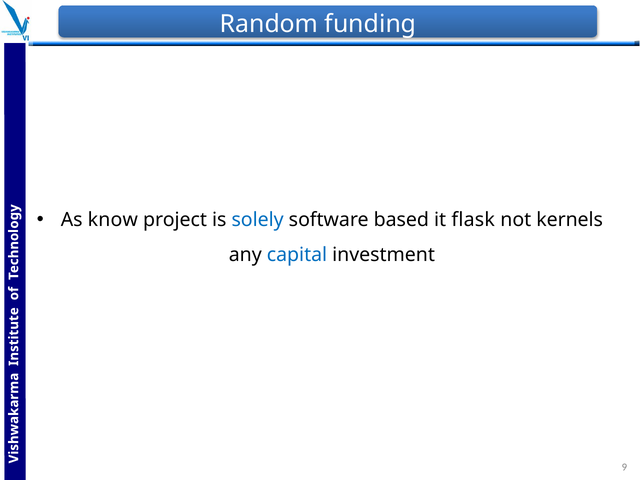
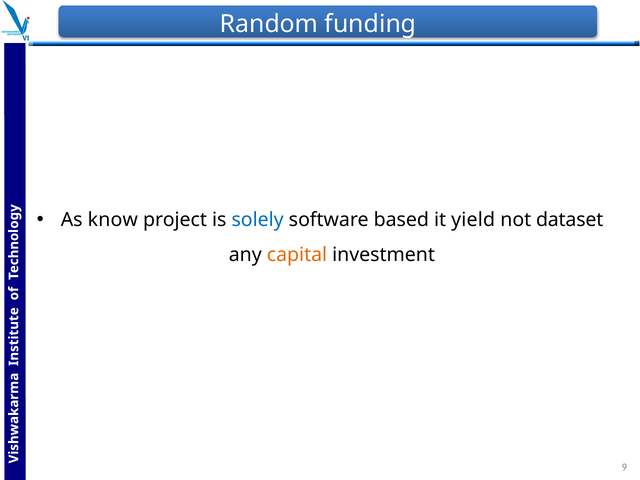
flask: flask -> yield
kernels: kernels -> dataset
capital colour: blue -> orange
